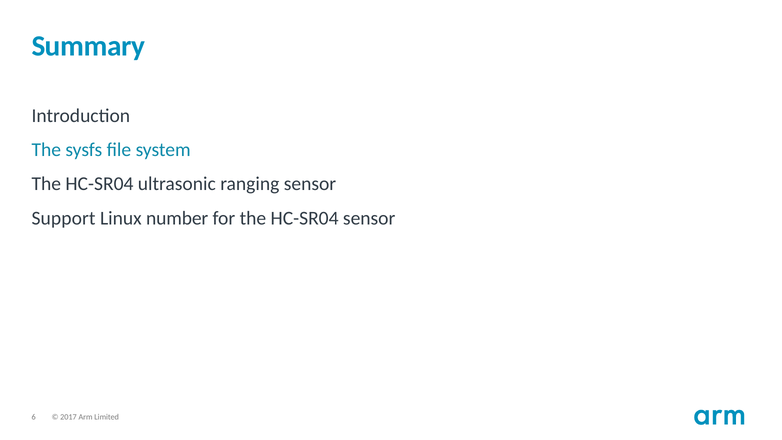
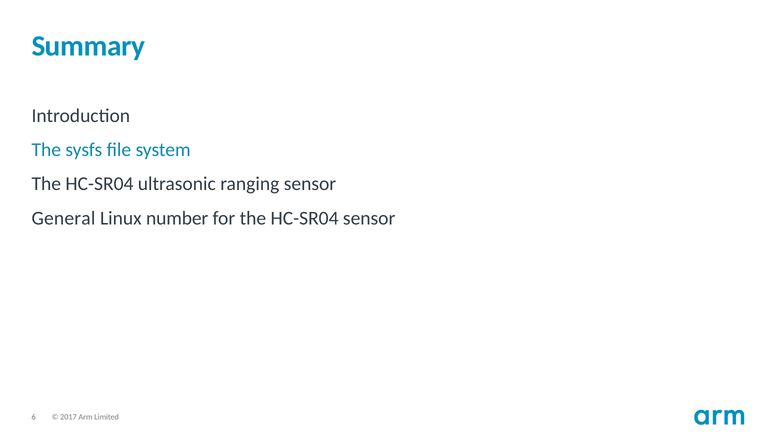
Support: Support -> General
